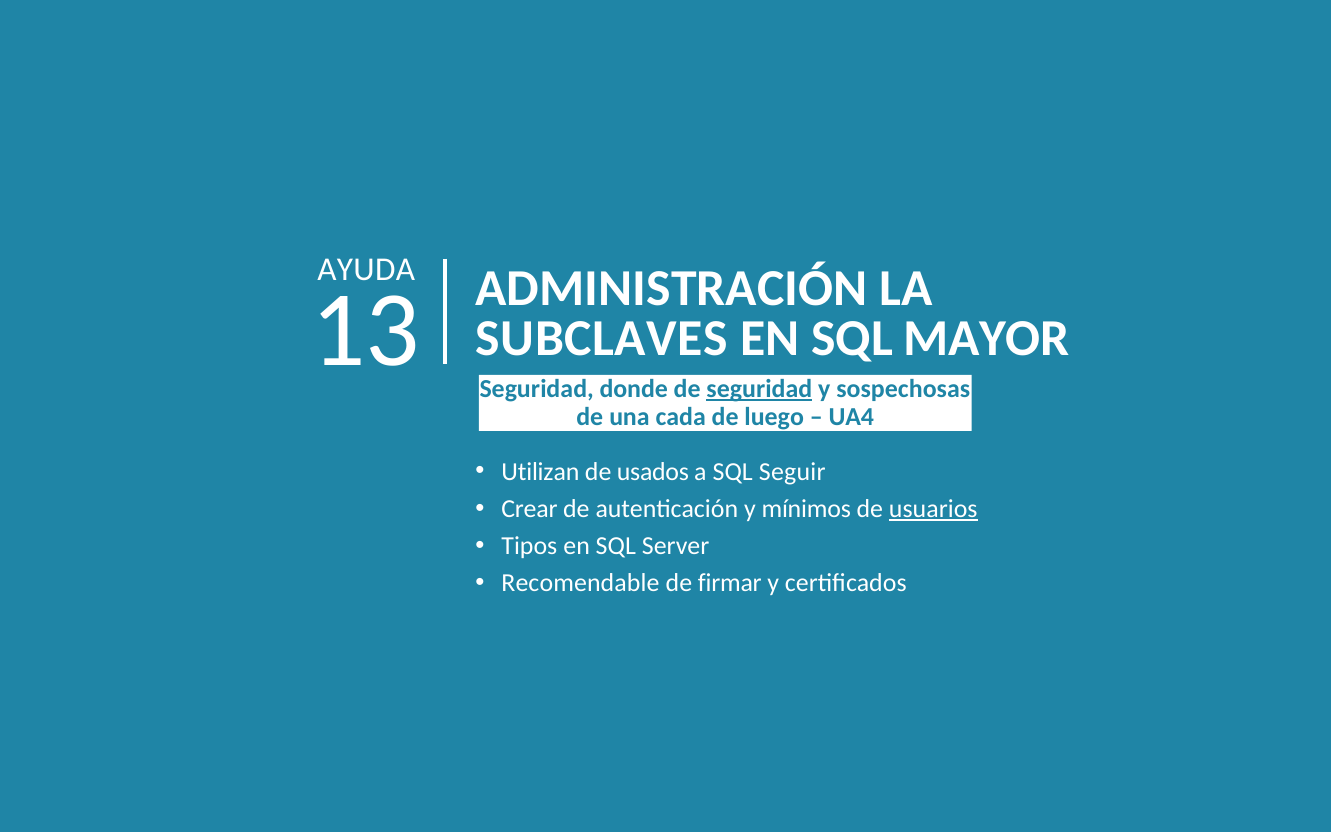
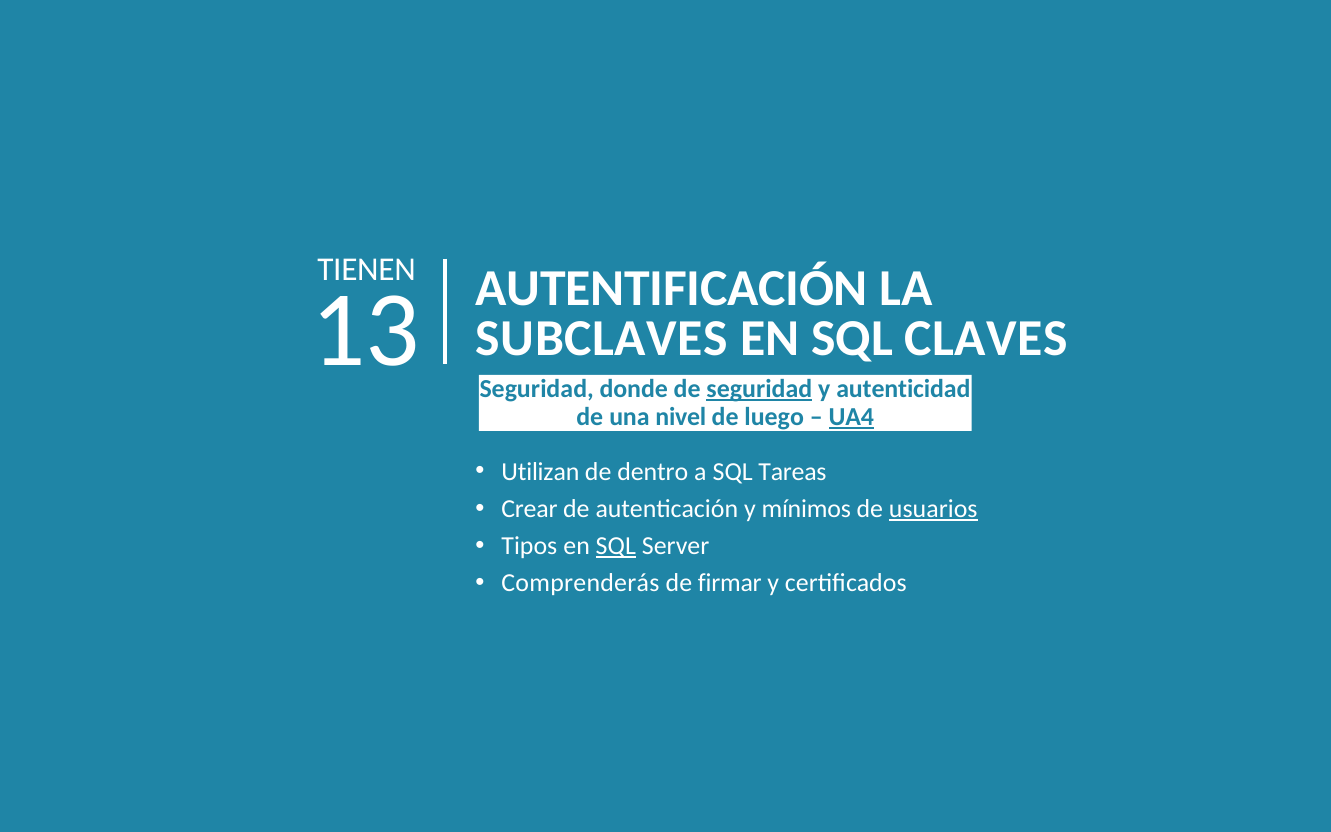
AYUDA: AYUDA -> TIENEN
ADMINISTRACIÓN: ADMINISTRACIÓN -> AUTENTIFICACIÓN
MAYOR: MAYOR -> CLAVES
sospechosas: sospechosas -> autenticidad
cada: cada -> nivel
UA4 underline: none -> present
usados: usados -> dentro
Seguir: Seguir -> Tareas
SQL at (616, 546) underline: none -> present
Recomendable: Recomendable -> Comprenderás
